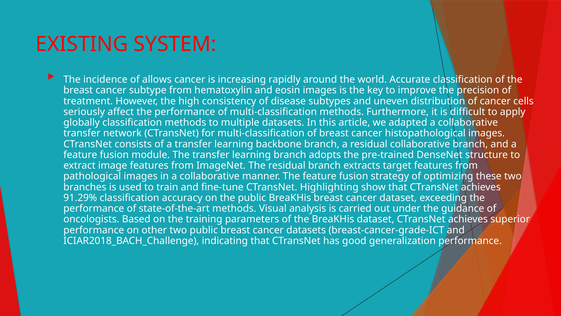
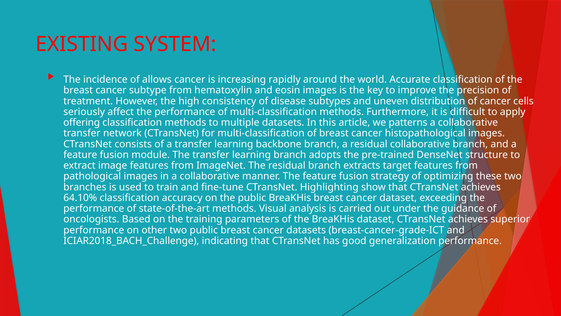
globally: globally -> offering
adapted: adapted -> patterns
91.29%: 91.29% -> 64.10%
